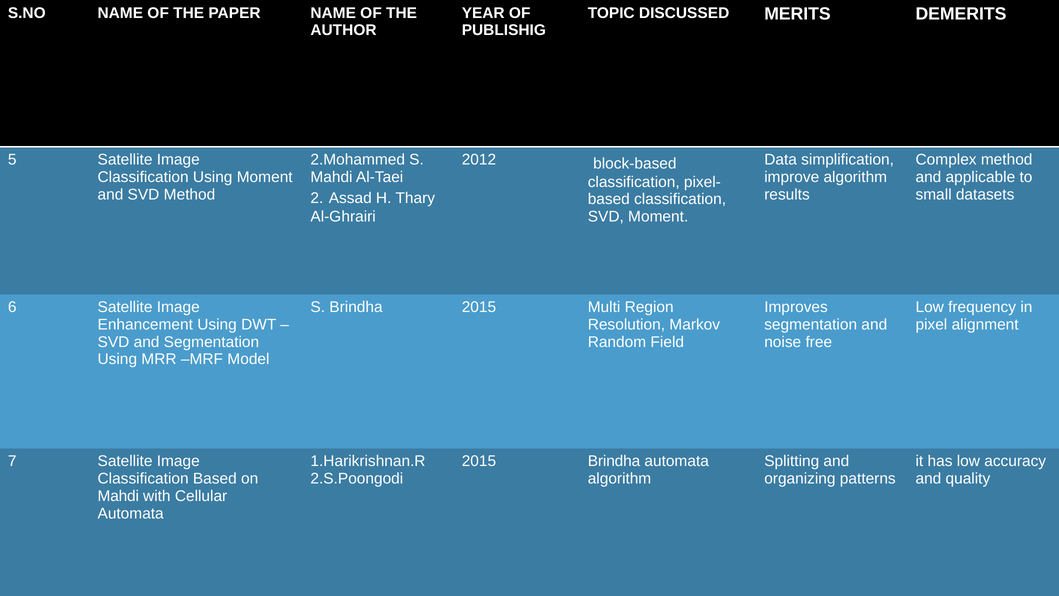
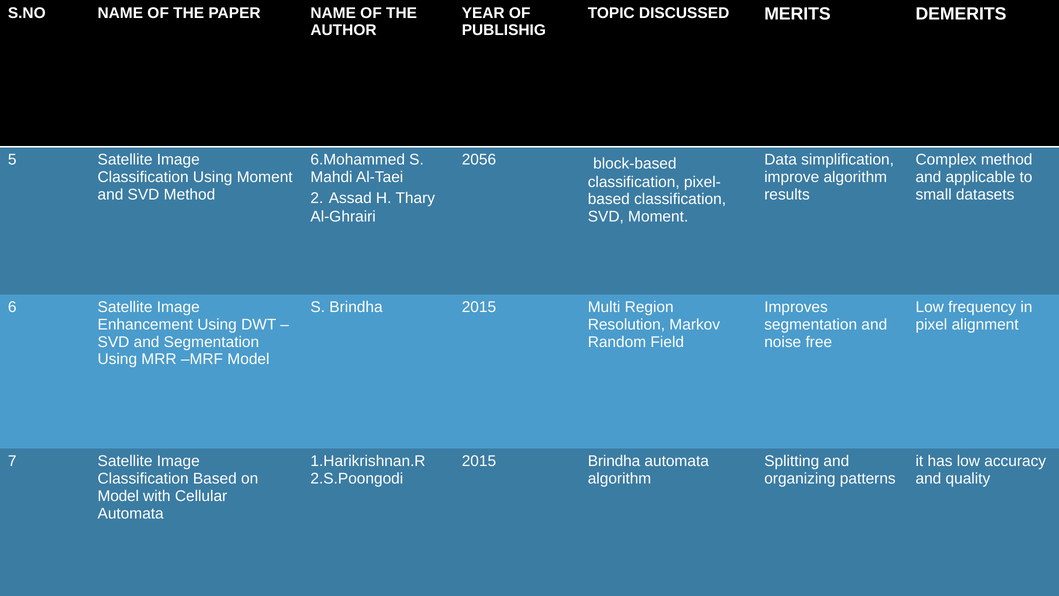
2.Mohammed: 2.Mohammed -> 6.Mohammed
2012: 2012 -> 2056
Mahdi at (118, 496): Mahdi -> Model
